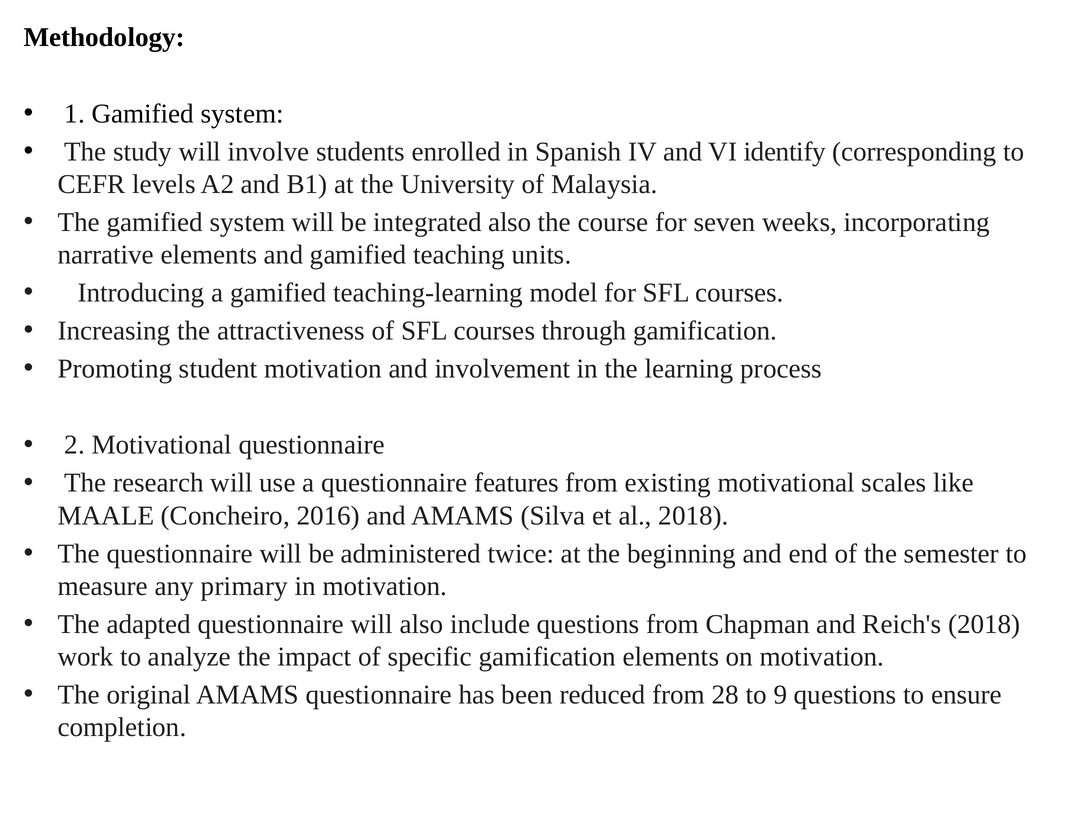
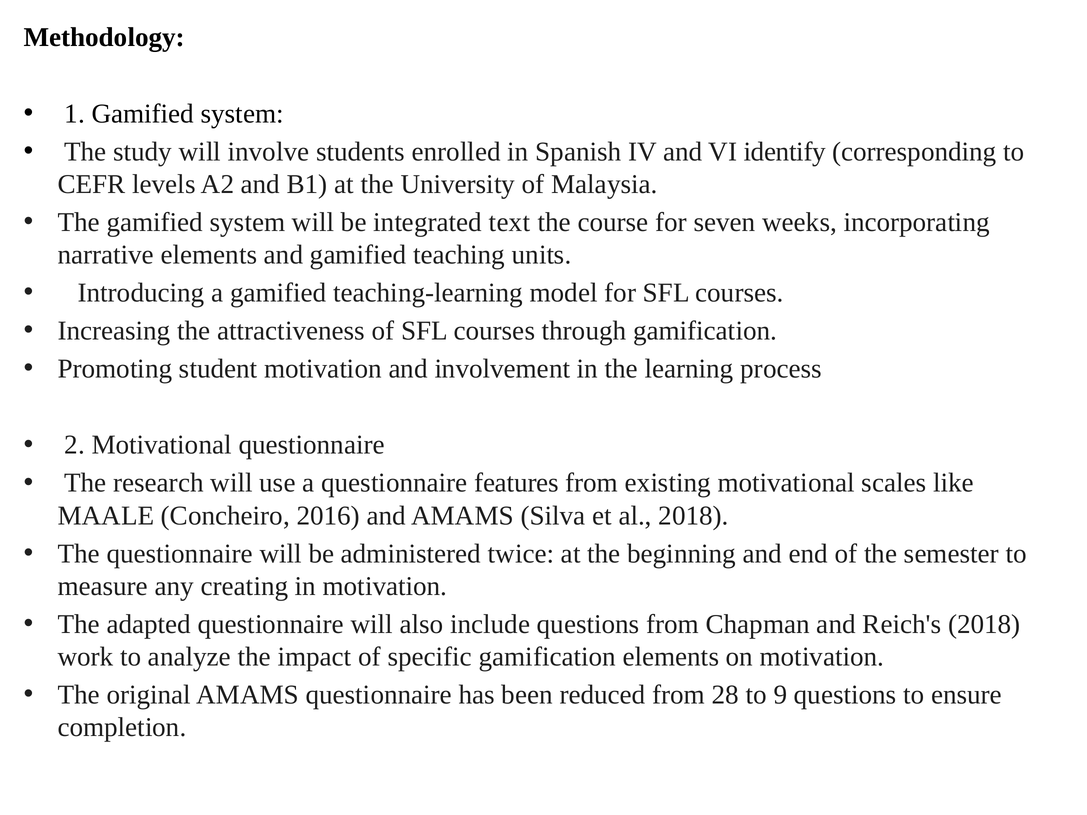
integrated also: also -> text
primary: primary -> creating
